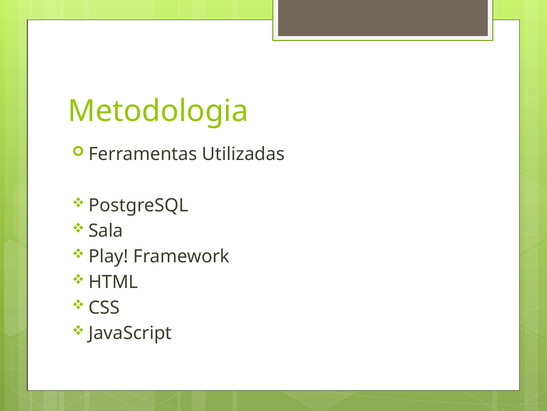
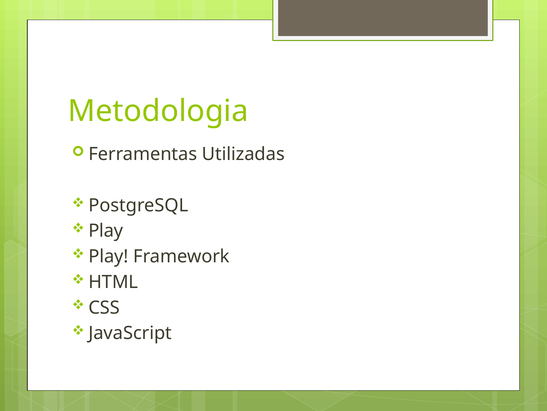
Sala at (106, 231): Sala -> Play
